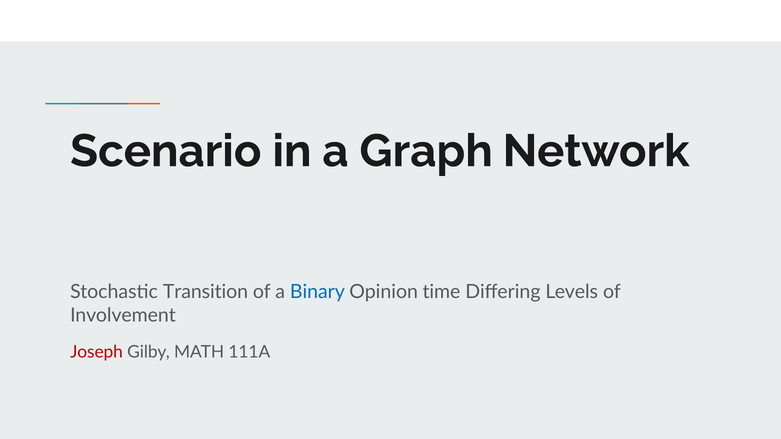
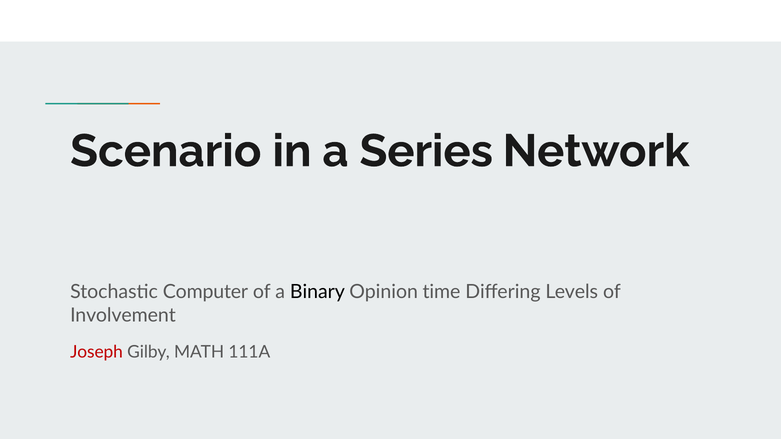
Graph: Graph -> Series
Transition: Transition -> Computer
Binary colour: blue -> black
